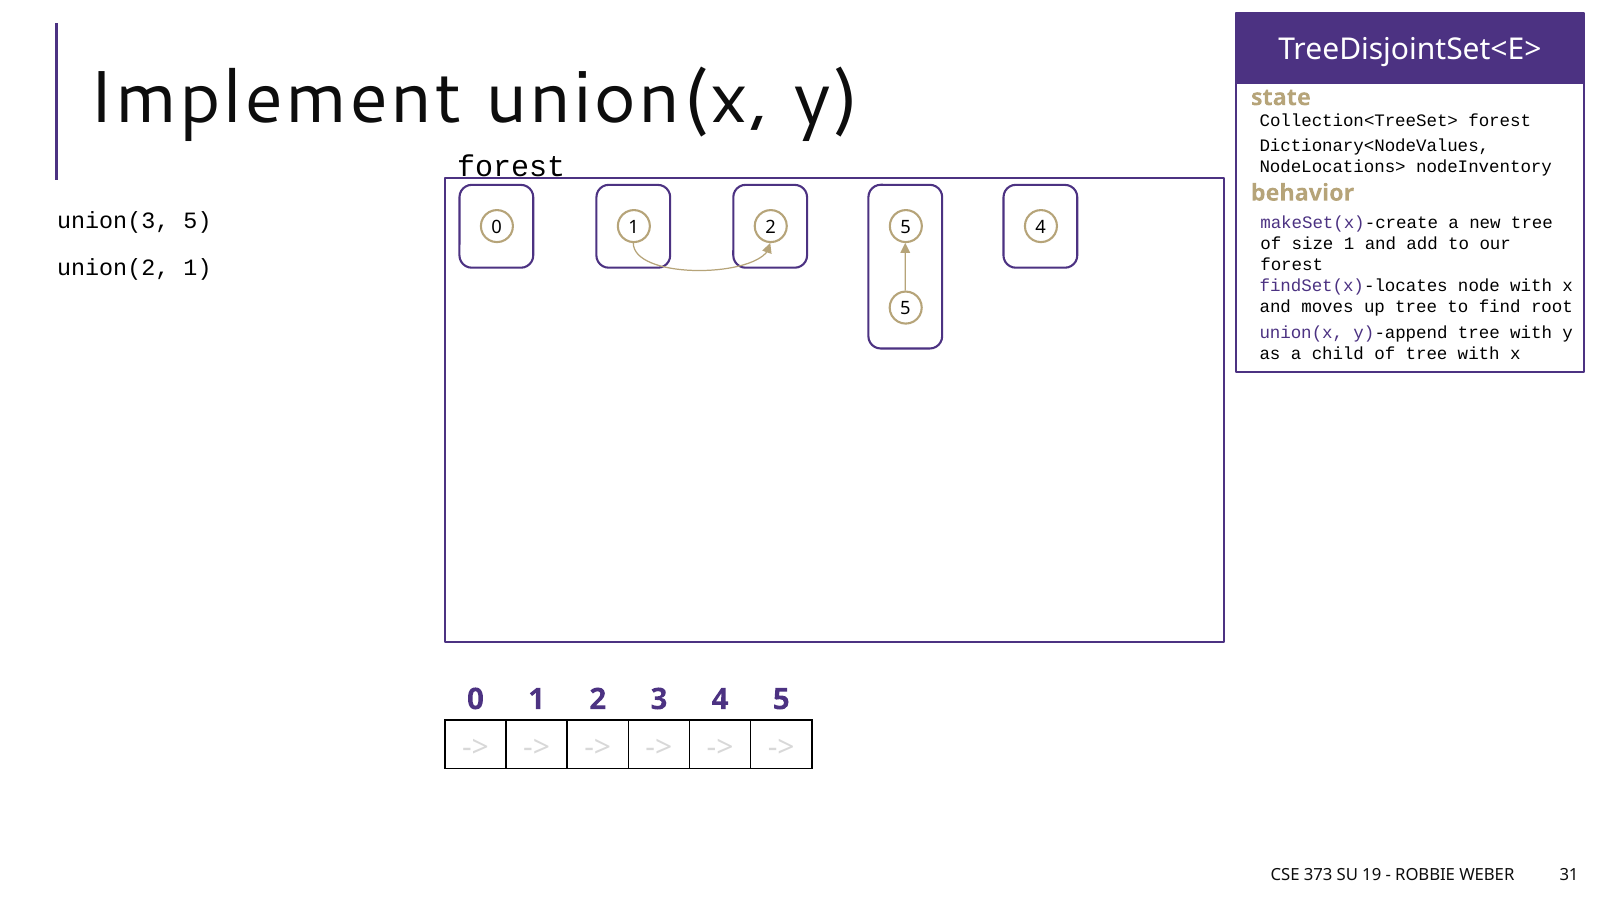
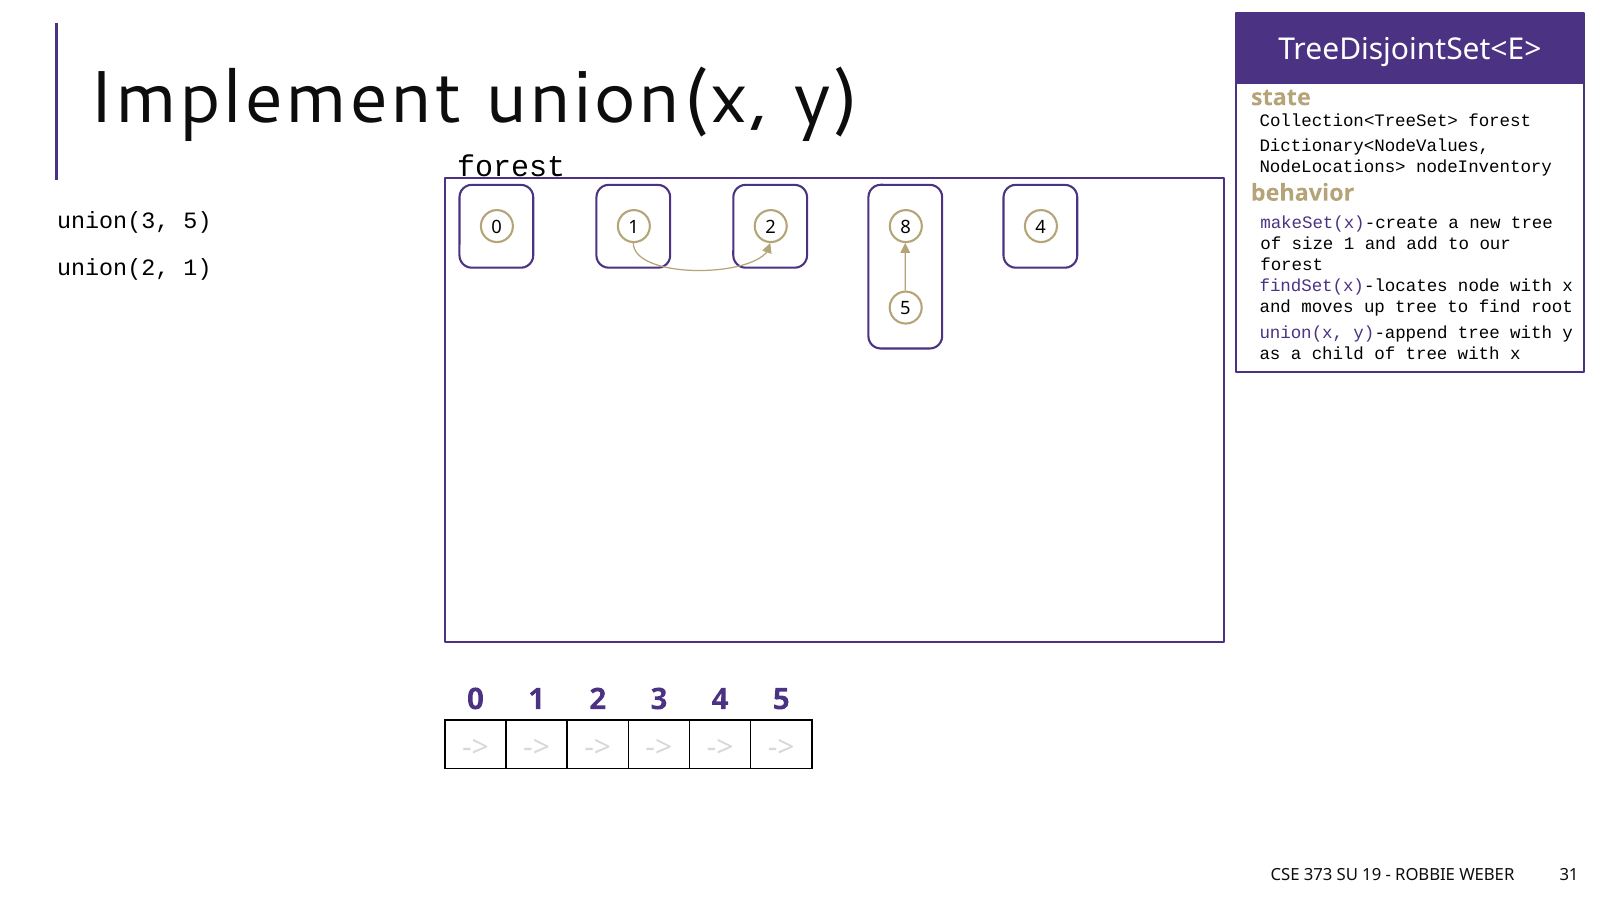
2 5: 5 -> 8
